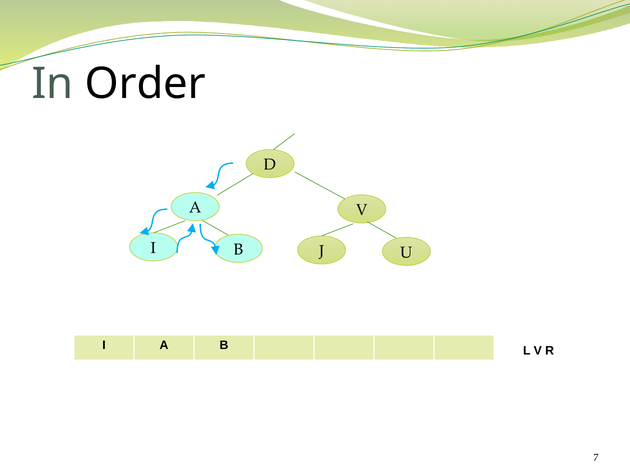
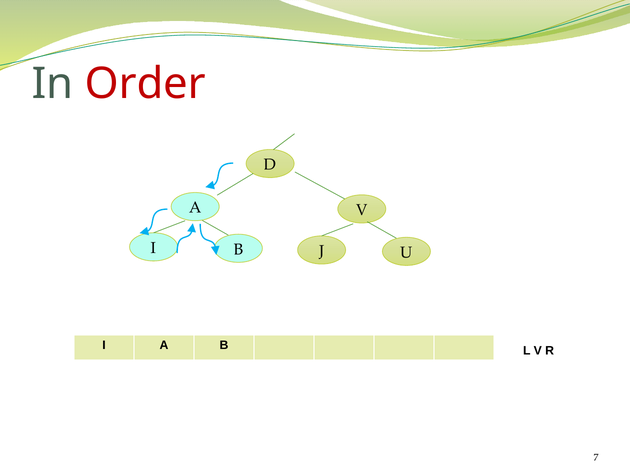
Order colour: black -> red
